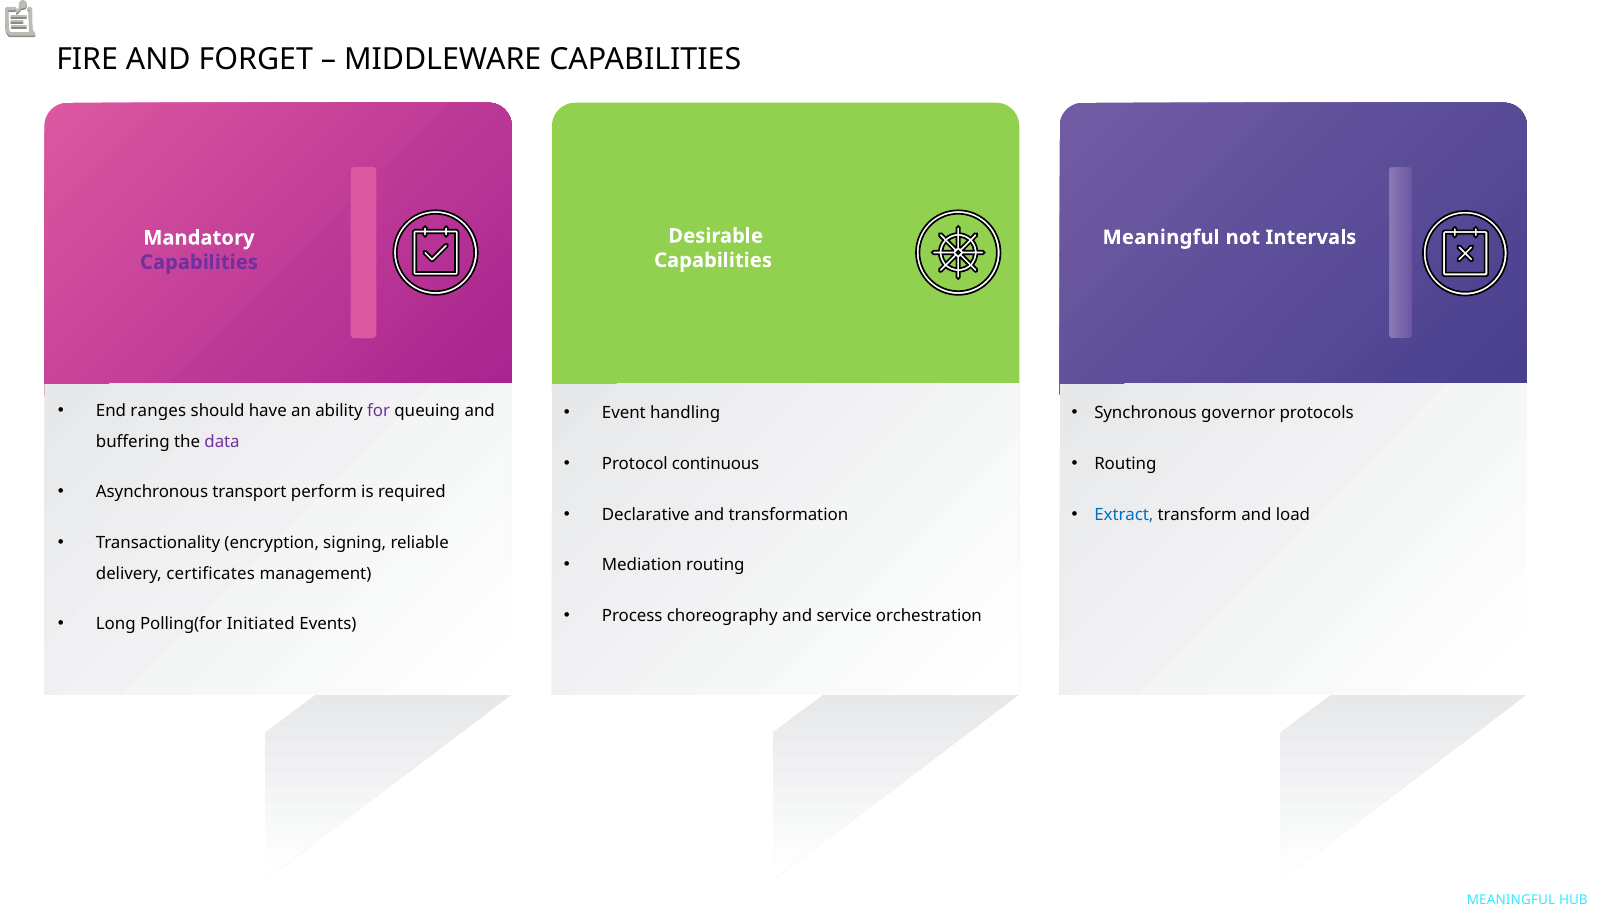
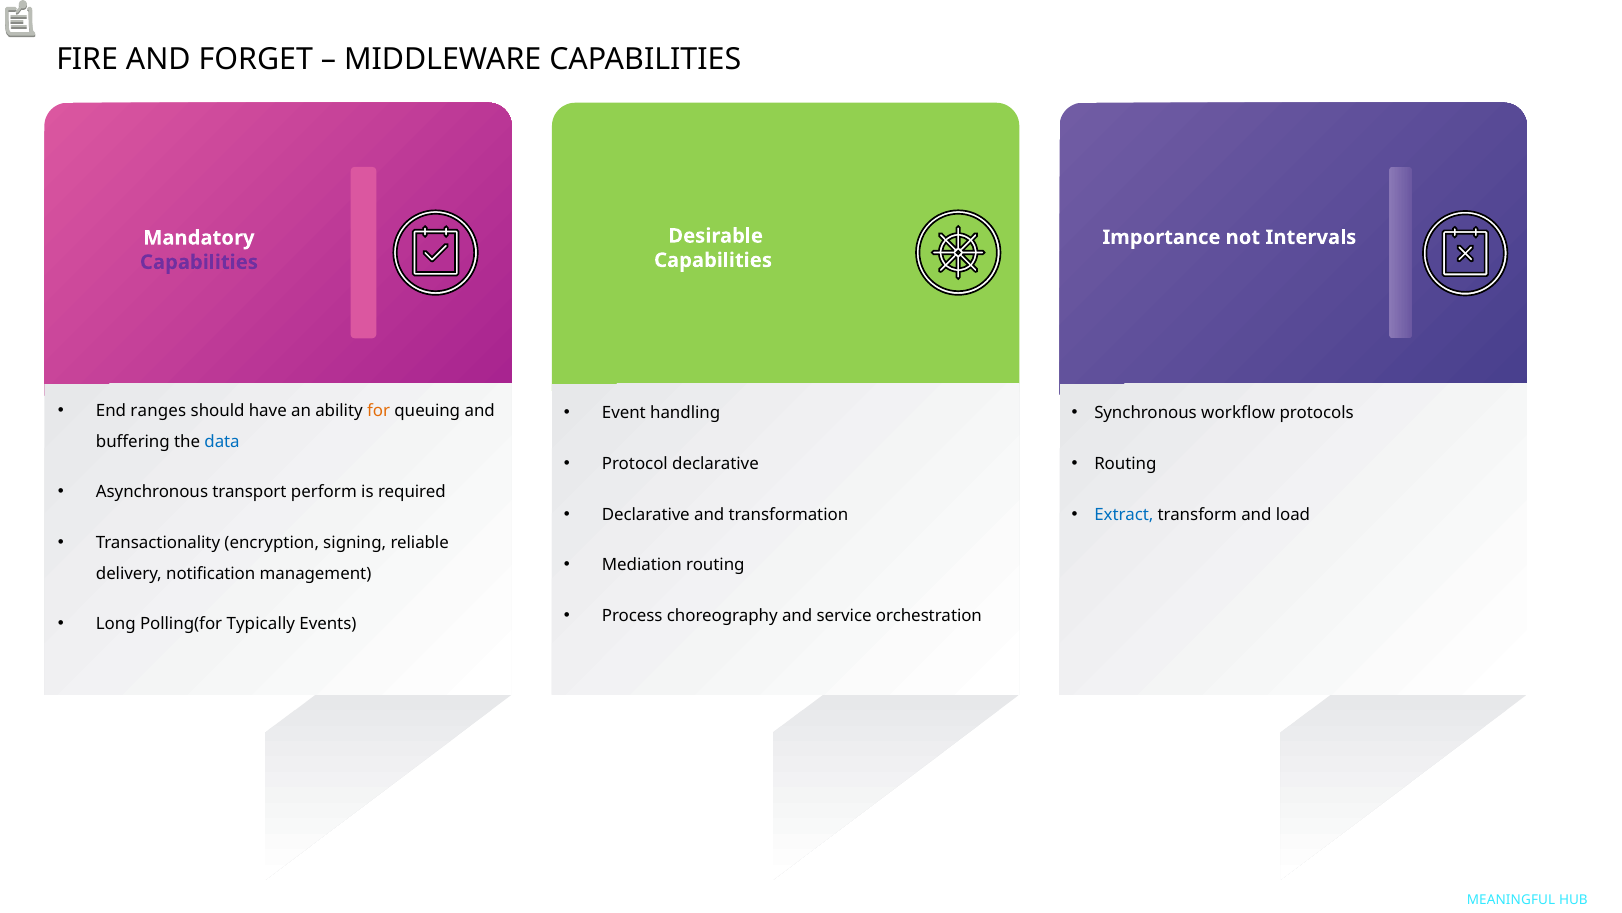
Meaningful at (1161, 237): Meaningful -> Importance
for colour: purple -> orange
governor: governor -> workflow
data colour: purple -> blue
Protocol continuous: continuous -> declarative
certificates: certificates -> notification
Initiated: Initiated -> Typically
